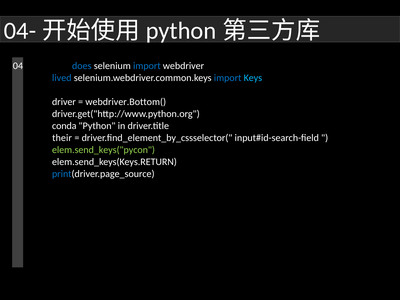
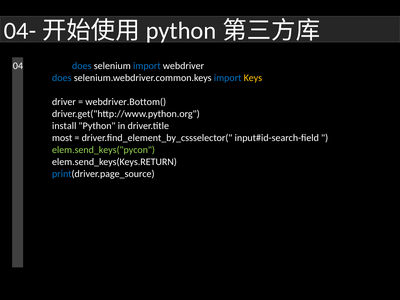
lived at (62, 78): lived -> does
Keys colour: light blue -> yellow
conda: conda -> install
their: their -> most
